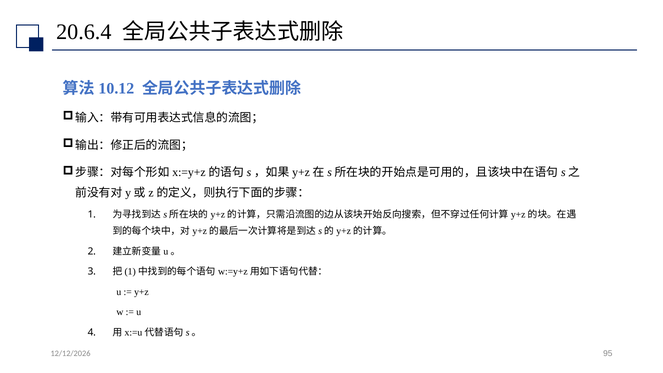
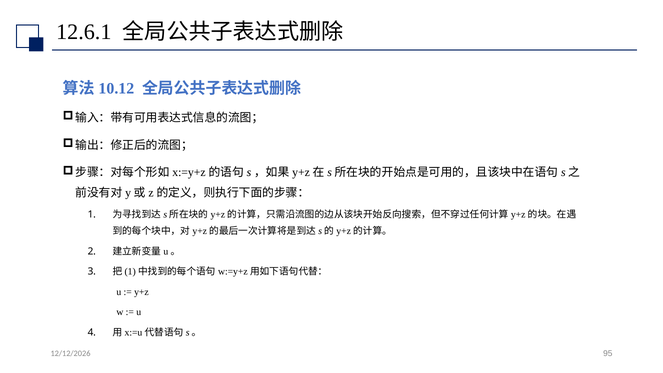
20.6.4: 20.6.4 -> 12.6.1
